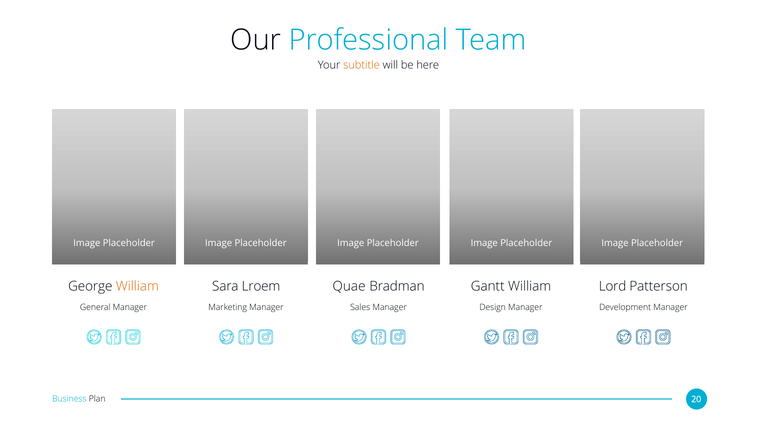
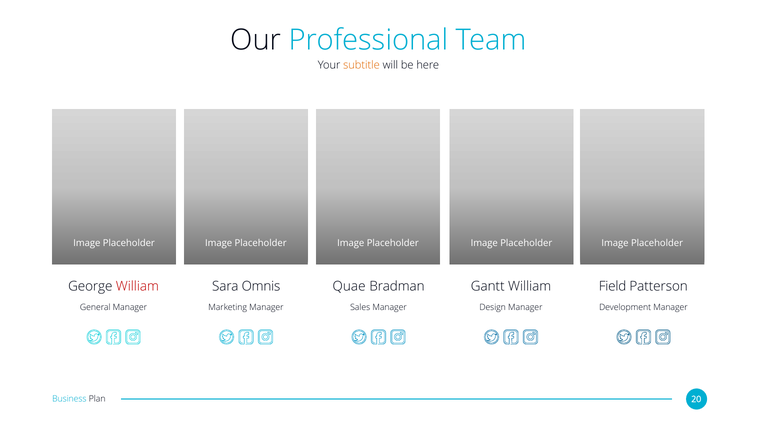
William at (137, 286) colour: orange -> red
Lroem: Lroem -> Omnis
Lord: Lord -> Field
